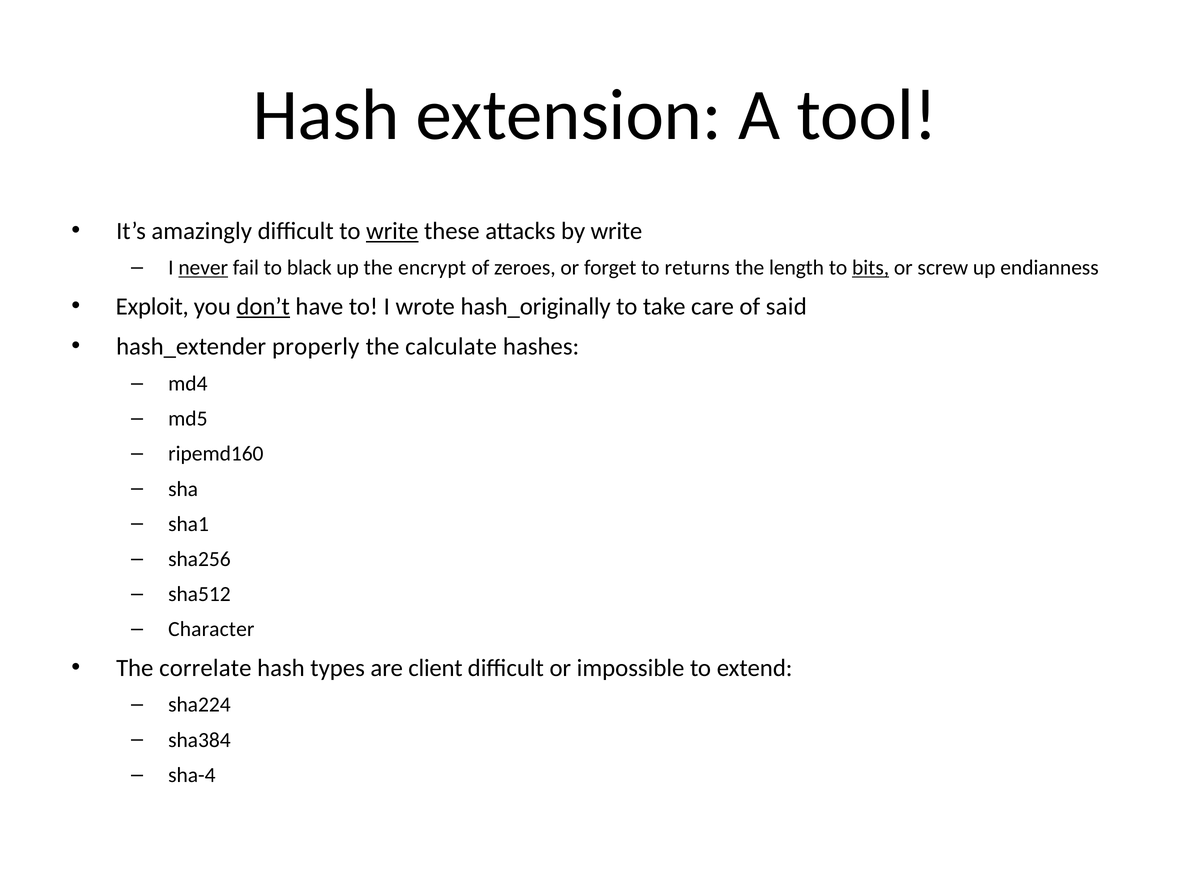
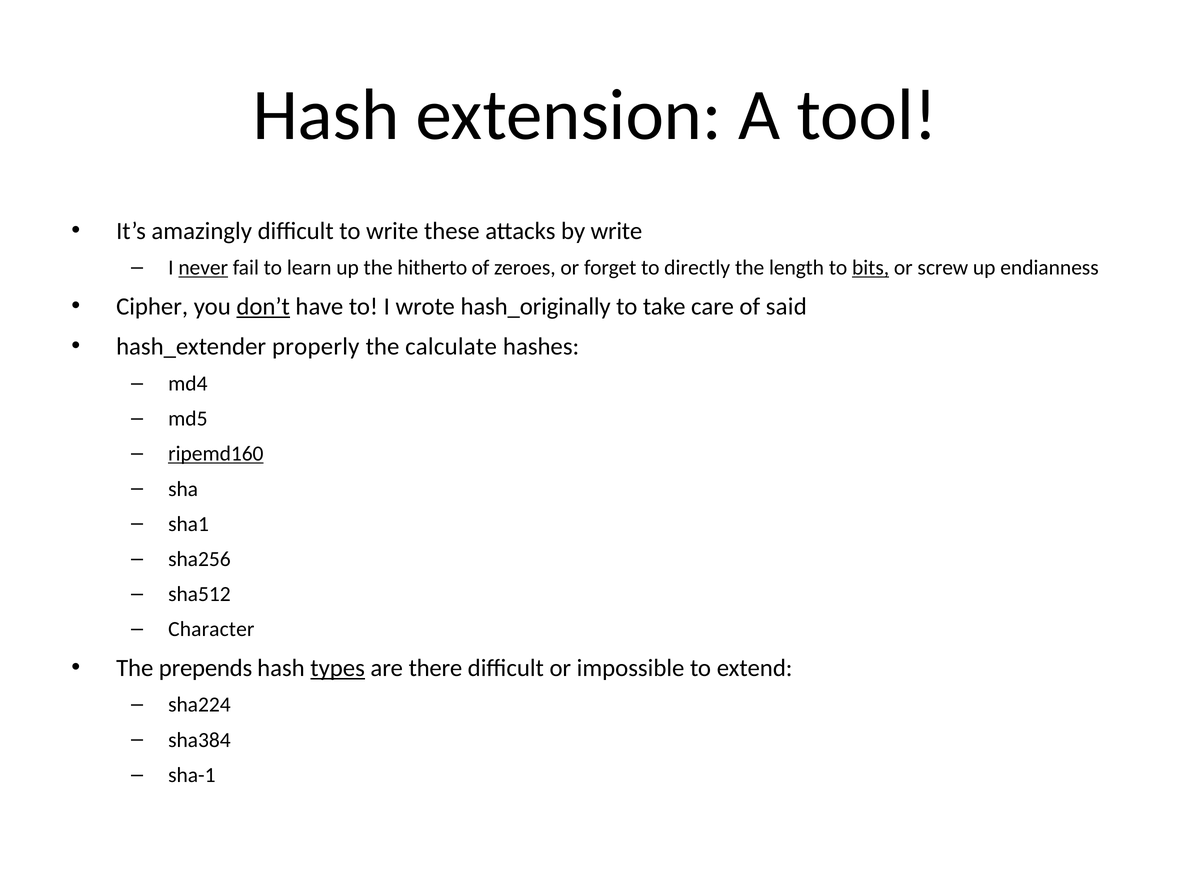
write at (392, 231) underline: present -> none
black: black -> learn
encrypt: encrypt -> hitherto
returns: returns -> directly
Exploit: Exploit -> Cipher
ripemd160 underline: none -> present
correlate: correlate -> prepends
types underline: none -> present
client: client -> there
sha-4: sha-4 -> sha-1
